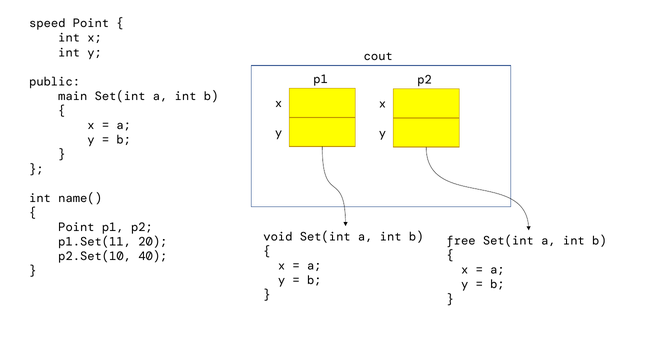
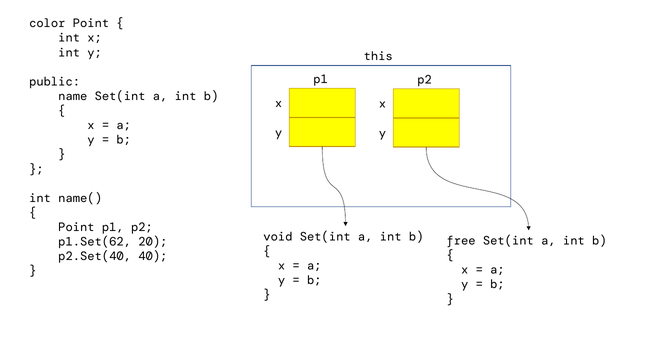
speed: speed -> color
cout: cout -> this
main: main -> name
p1.Set(11: p1.Set(11 -> p1.Set(62
p2.Set(10: p2.Set(10 -> p2.Set(40
